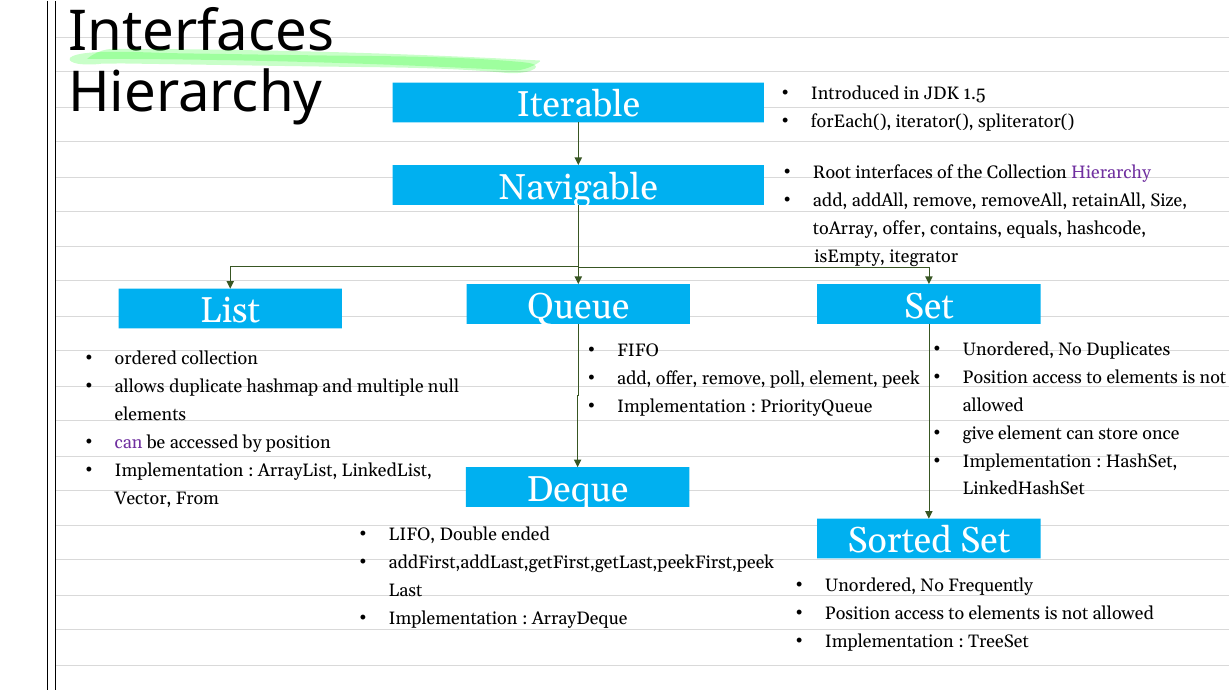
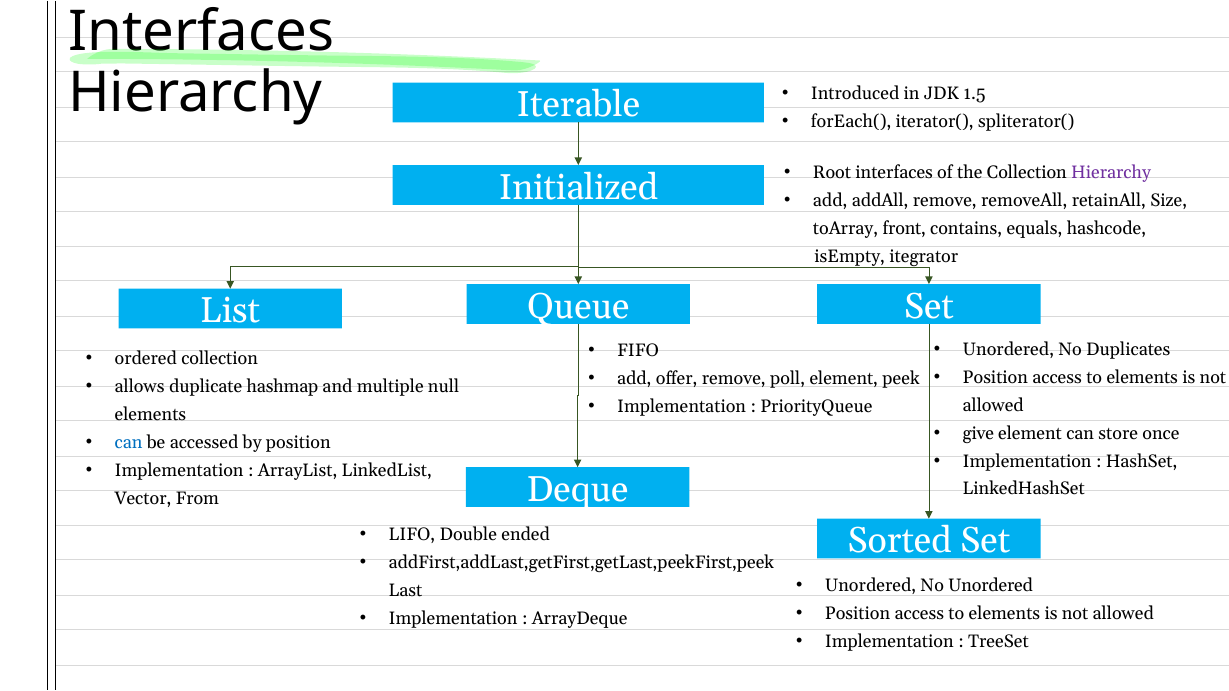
Navigable: Navigable -> Initialized
toArray offer: offer -> front
can at (129, 443) colour: purple -> blue
No Frequently: Frequently -> Unordered
